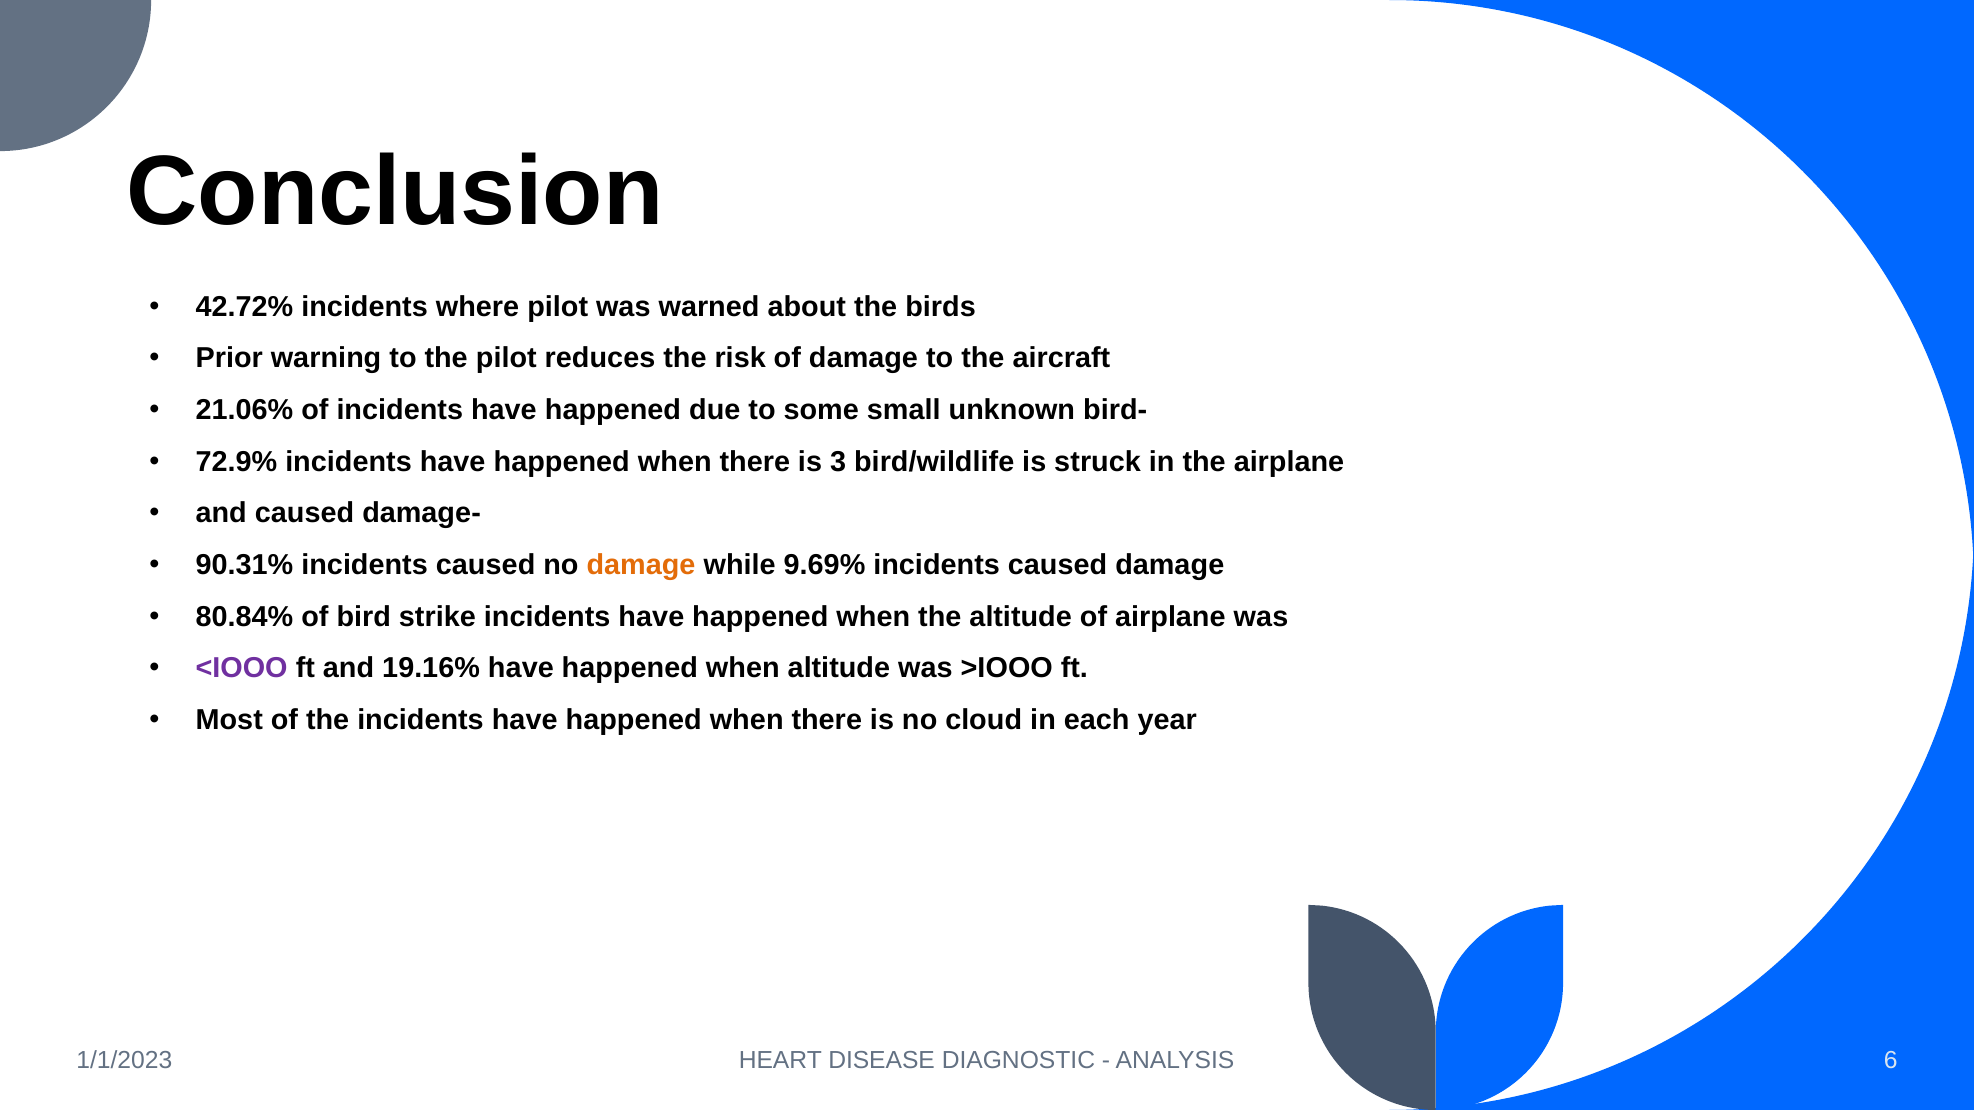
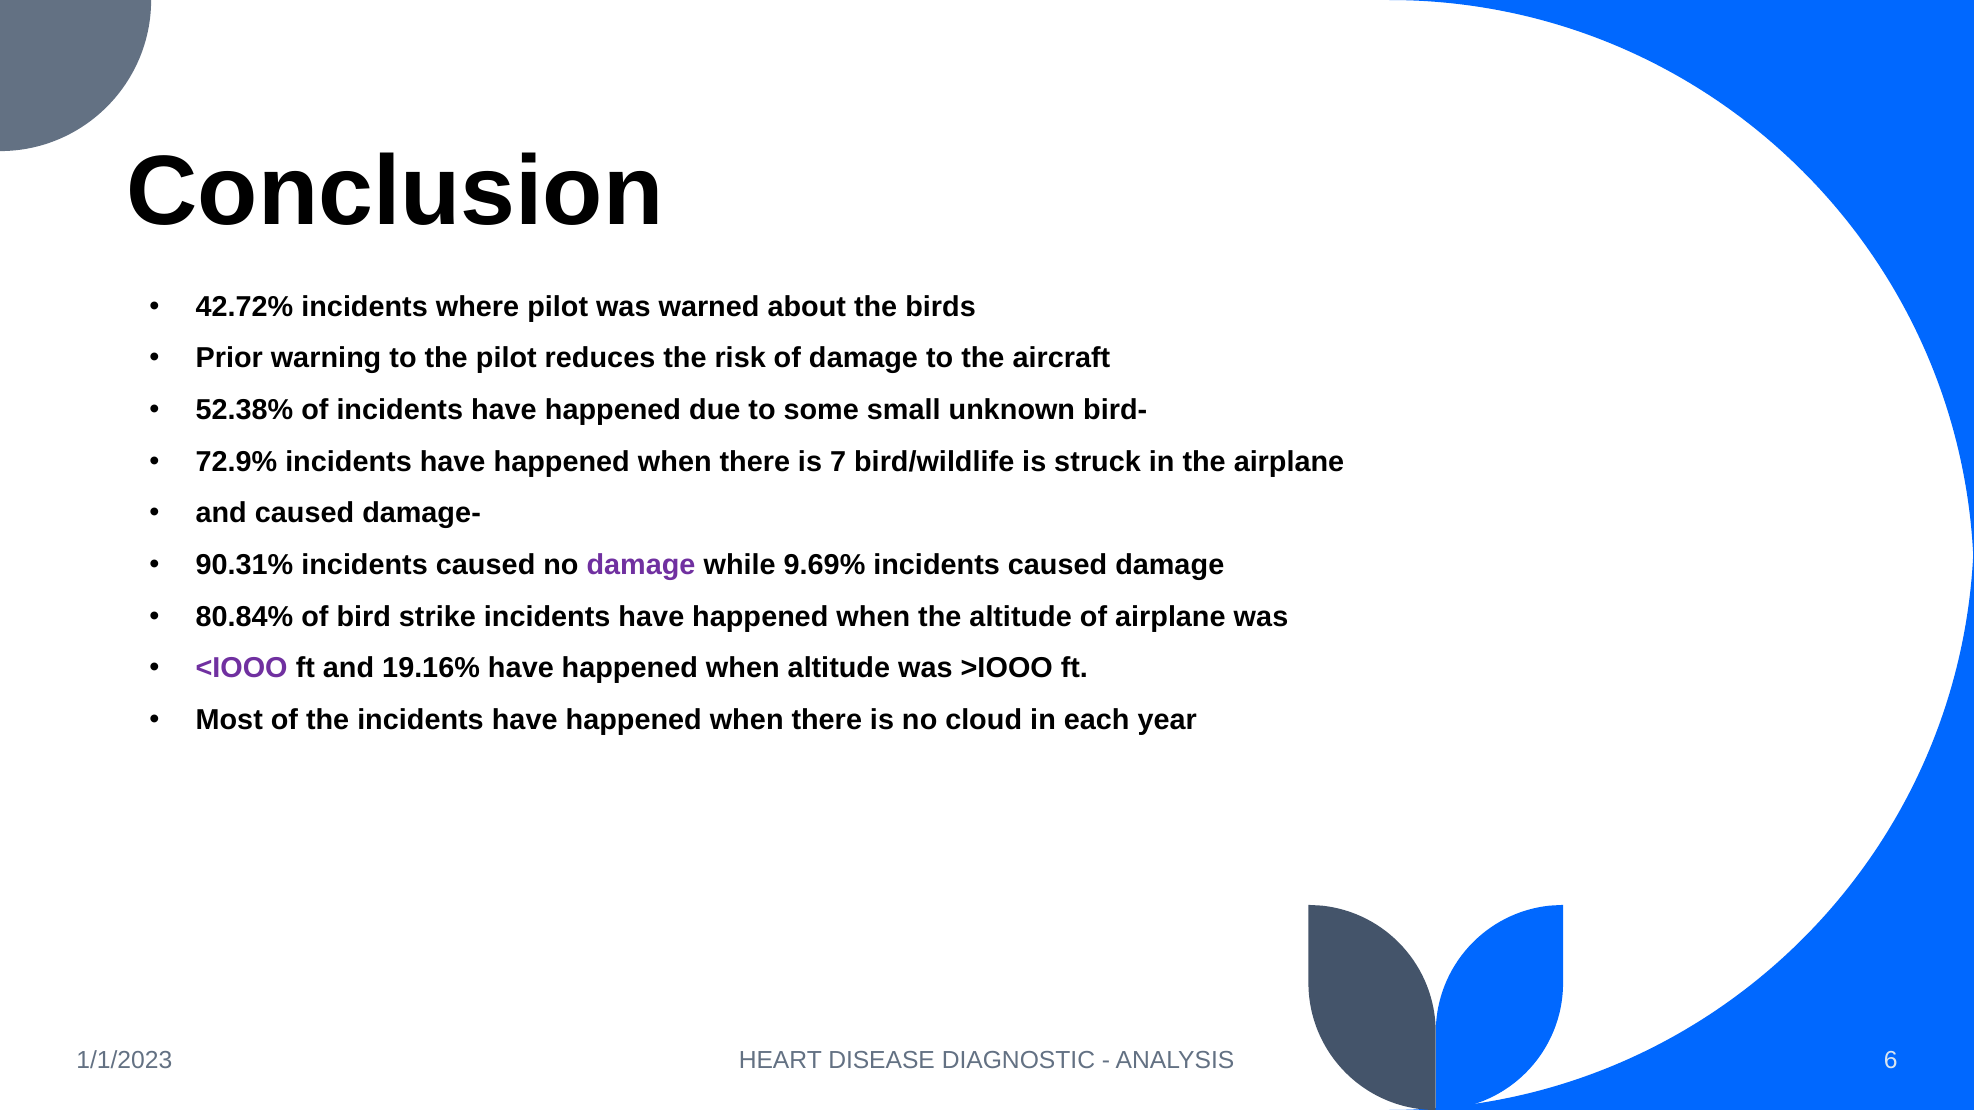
21.06%: 21.06% -> 52.38%
3: 3 -> 7
damage at (641, 565) colour: orange -> purple
